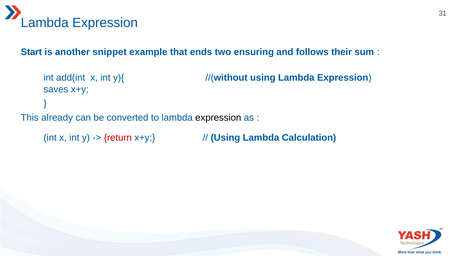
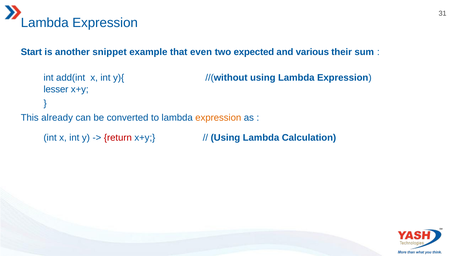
ends: ends -> even
ensuring: ensuring -> expected
follows: follows -> various
saves: saves -> lesser
expression at (218, 118) colour: black -> orange
